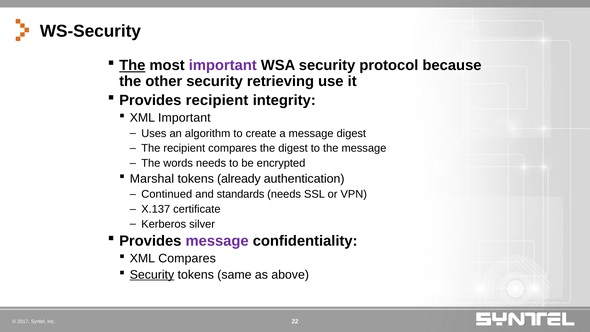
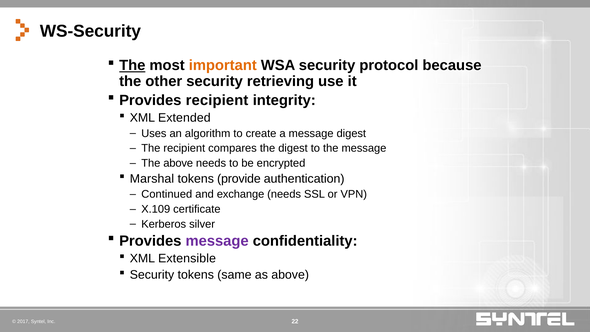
important at (223, 65) colour: purple -> orange
XML Important: Important -> Extended
The words: words -> above
already: already -> provide
standards: standards -> exchange
X.137: X.137 -> X.109
XML Compares: Compares -> Extensible
Security at (152, 275) underline: present -> none
